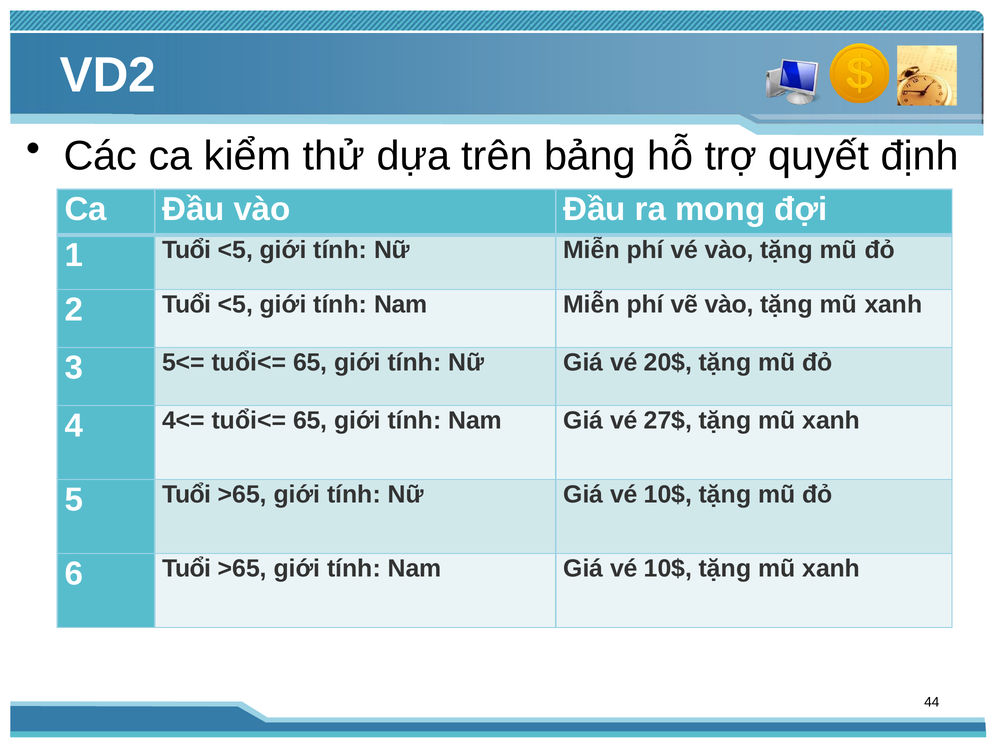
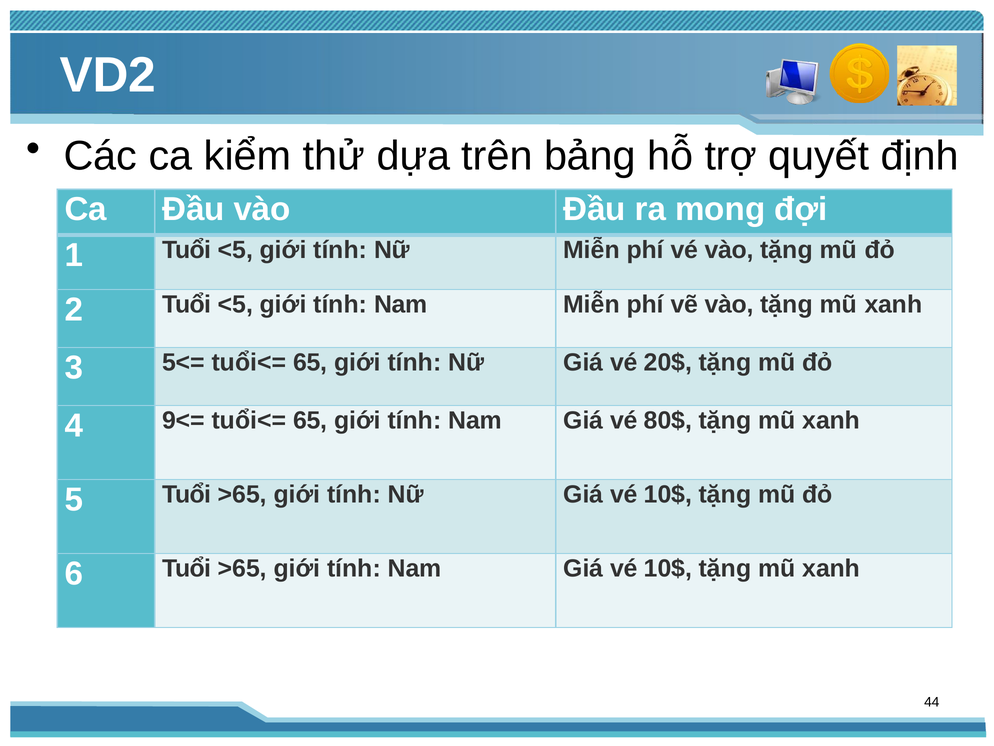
4<=: 4<= -> 9<=
27$: 27$ -> 80$
